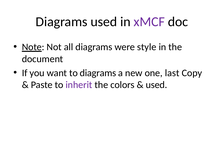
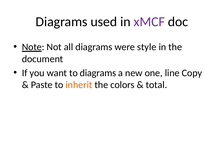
last: last -> line
inherit colour: purple -> orange
used at (157, 85): used -> total
